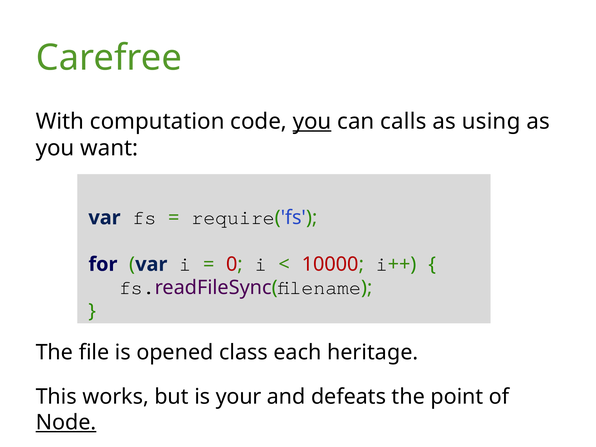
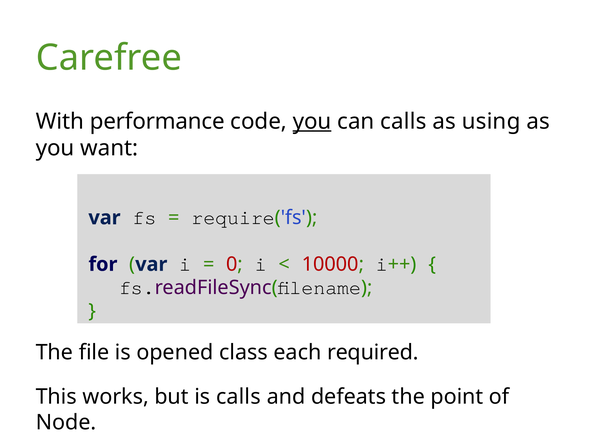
computation: computation -> performance
heritage: heritage -> required
is your: your -> calls
Node underline: present -> none
